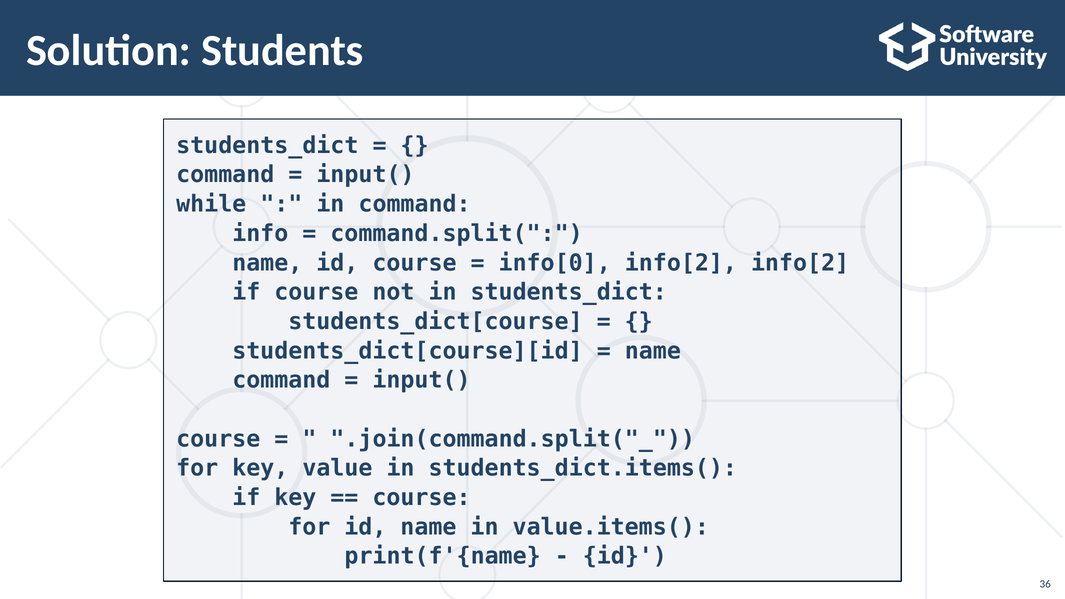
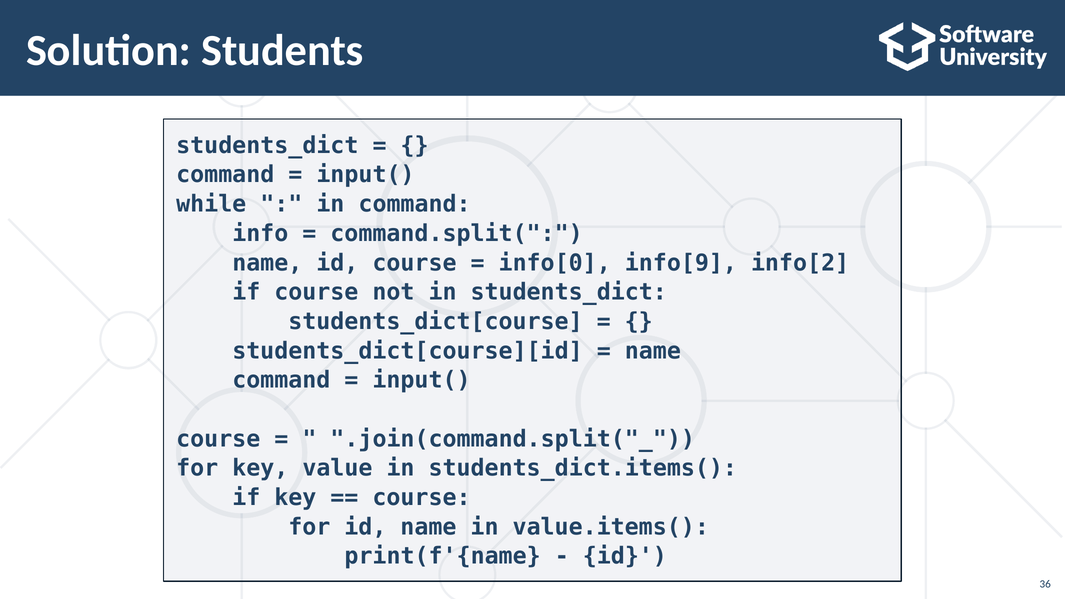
info[0 info[2: info[2 -> info[9
